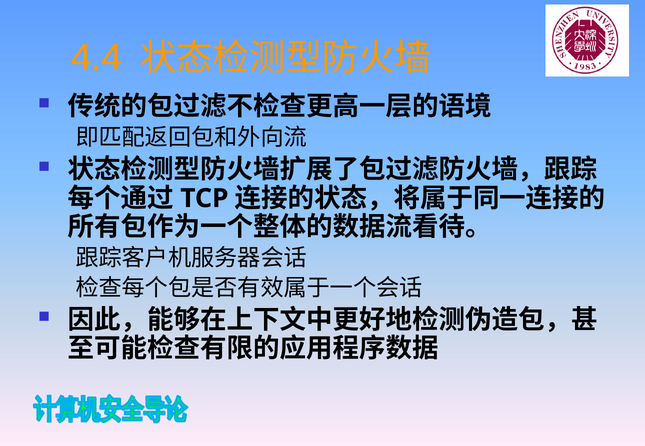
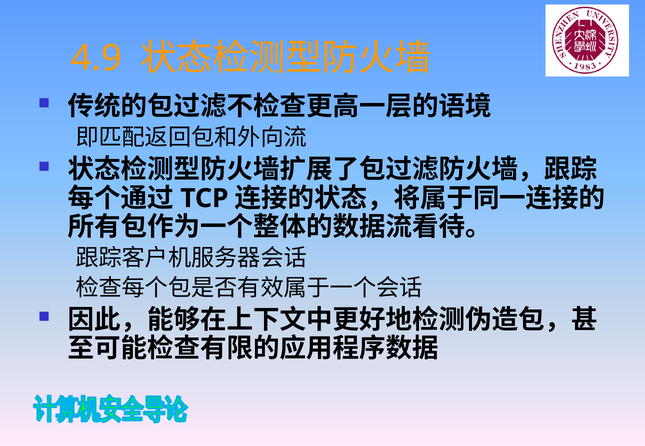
4.4: 4.4 -> 4.9
